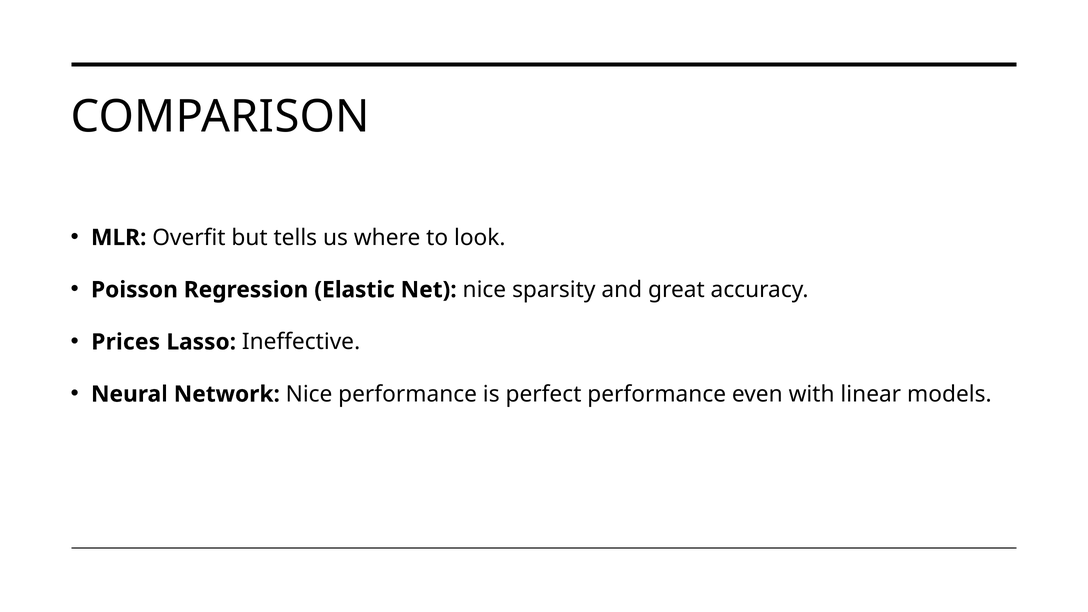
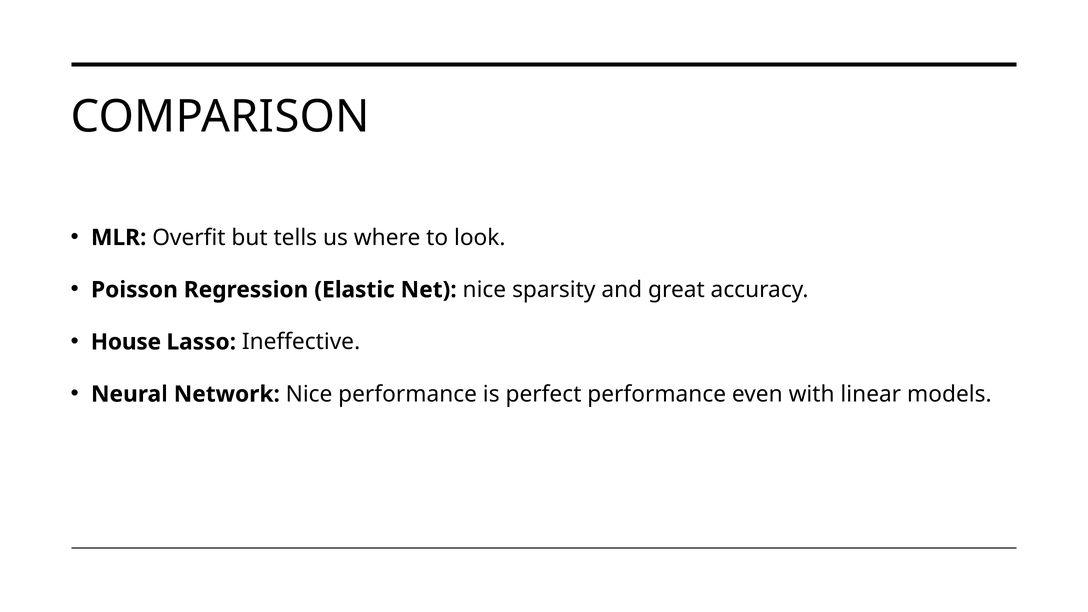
Prices: Prices -> House
